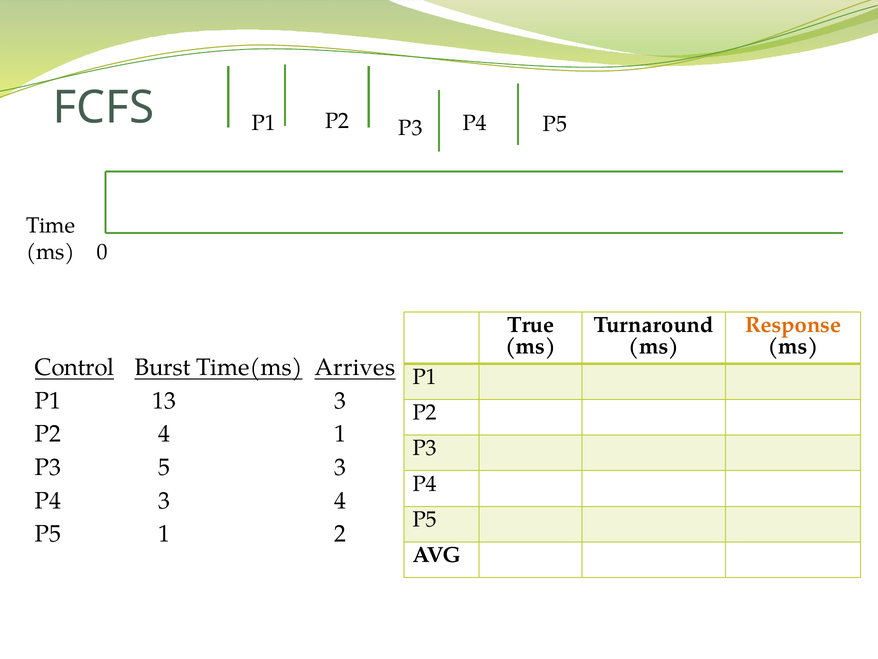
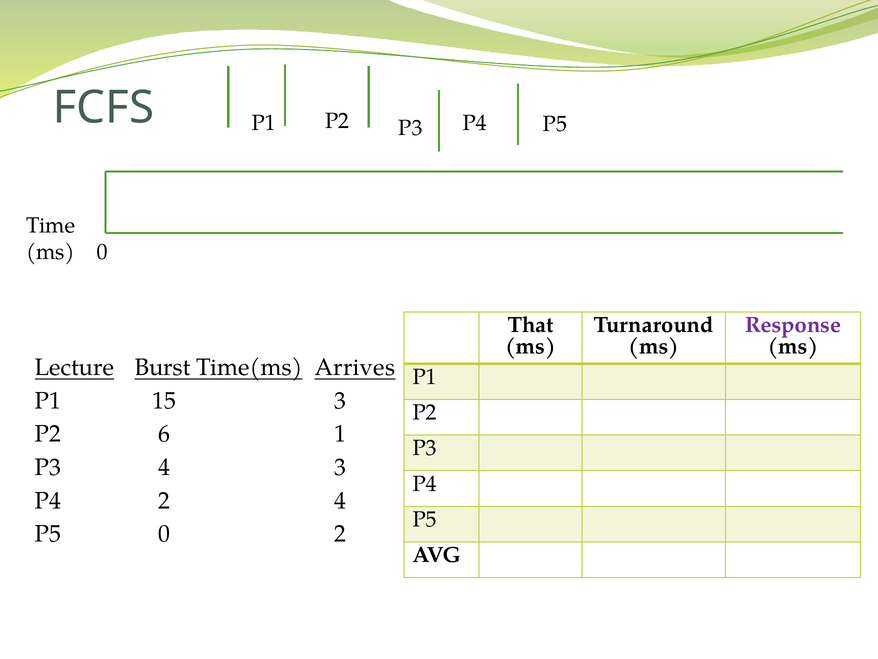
True: True -> That
Response colour: orange -> purple
Control: Control -> Lecture
13: 13 -> 15
P2 4: 4 -> 6
P3 5: 5 -> 4
P4 3: 3 -> 2
P5 1: 1 -> 0
